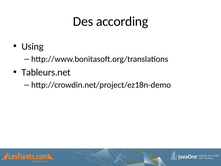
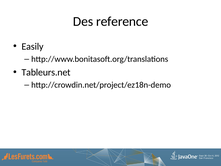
according: according -> reference
Using: Using -> Easily
